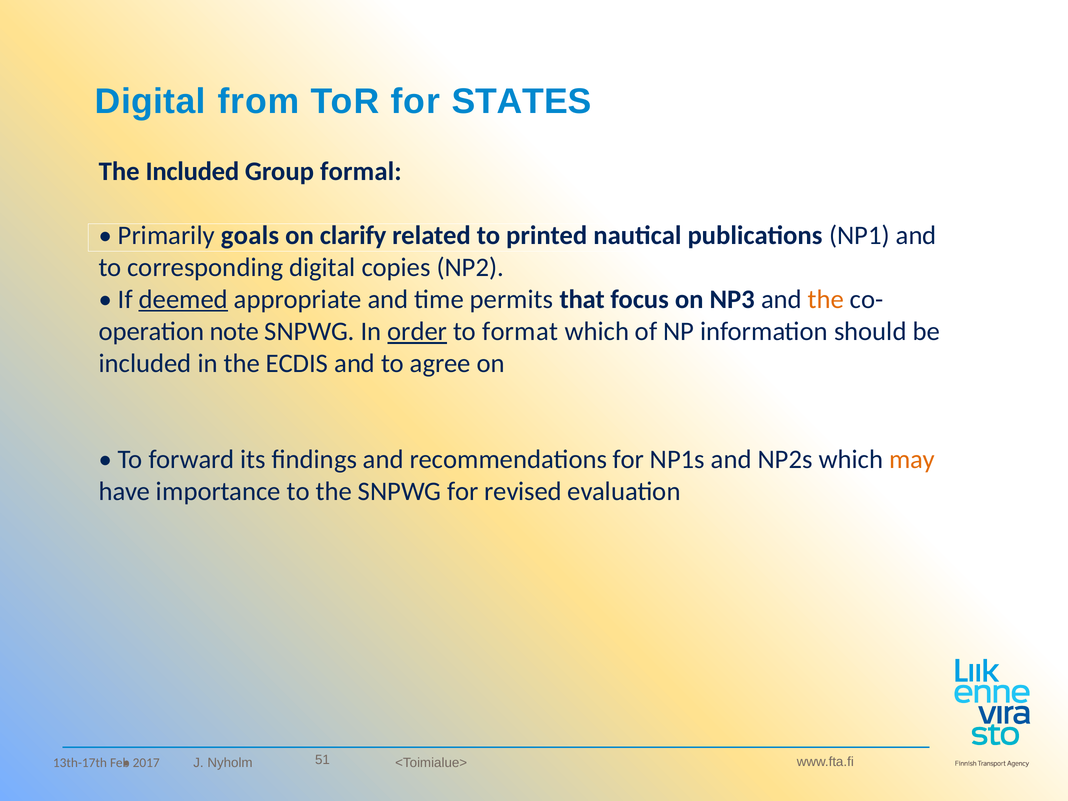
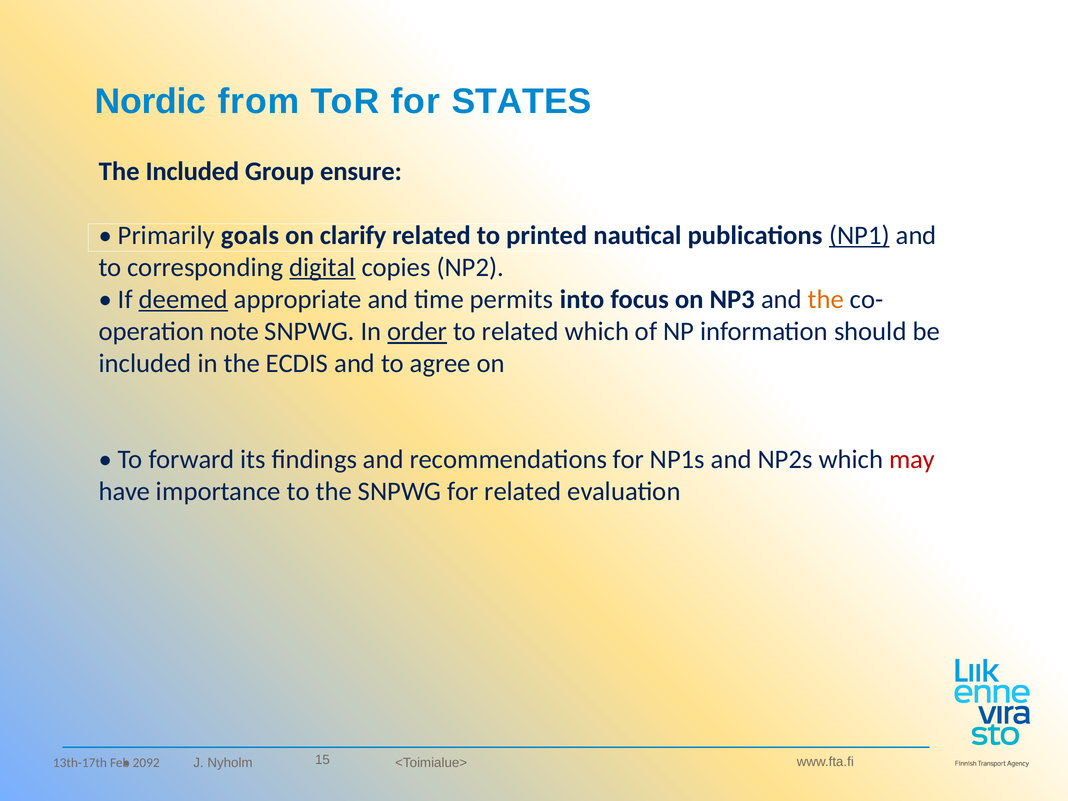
Digital at (150, 102): Digital -> Nordic
formal: formal -> ensure
NP1 underline: none -> present
digital at (322, 267) underline: none -> present
that: that -> into
to format: format -> related
may colour: orange -> red
for revised: revised -> related
2017: 2017 -> 2092
51: 51 -> 15
